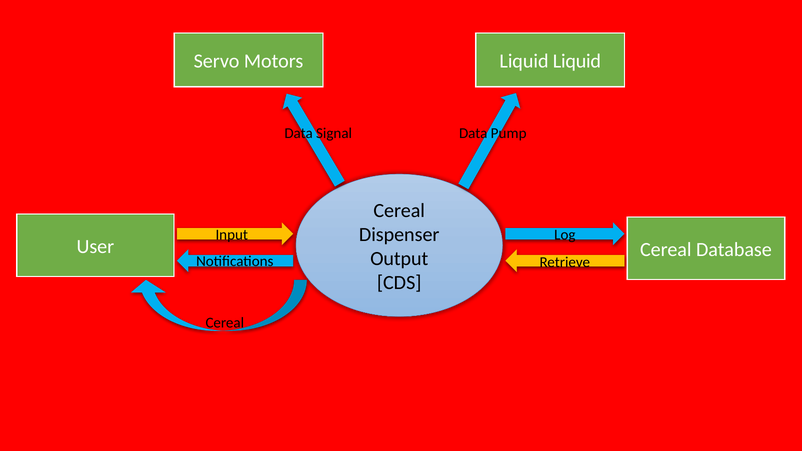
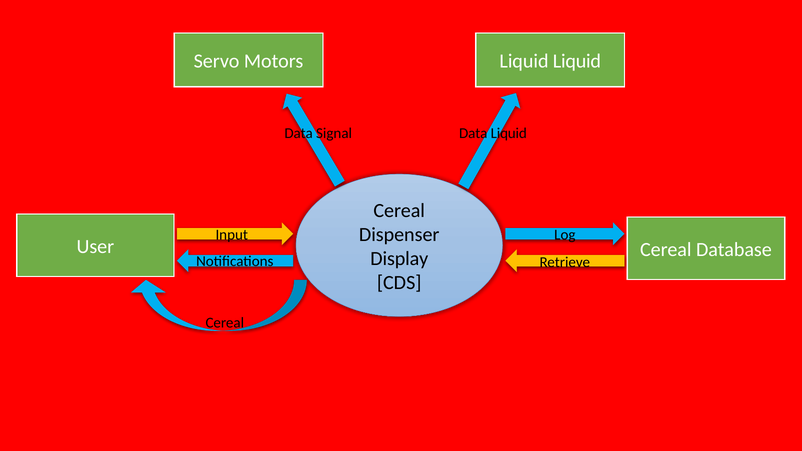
Data Pump: Pump -> Liquid
Output: Output -> Display
